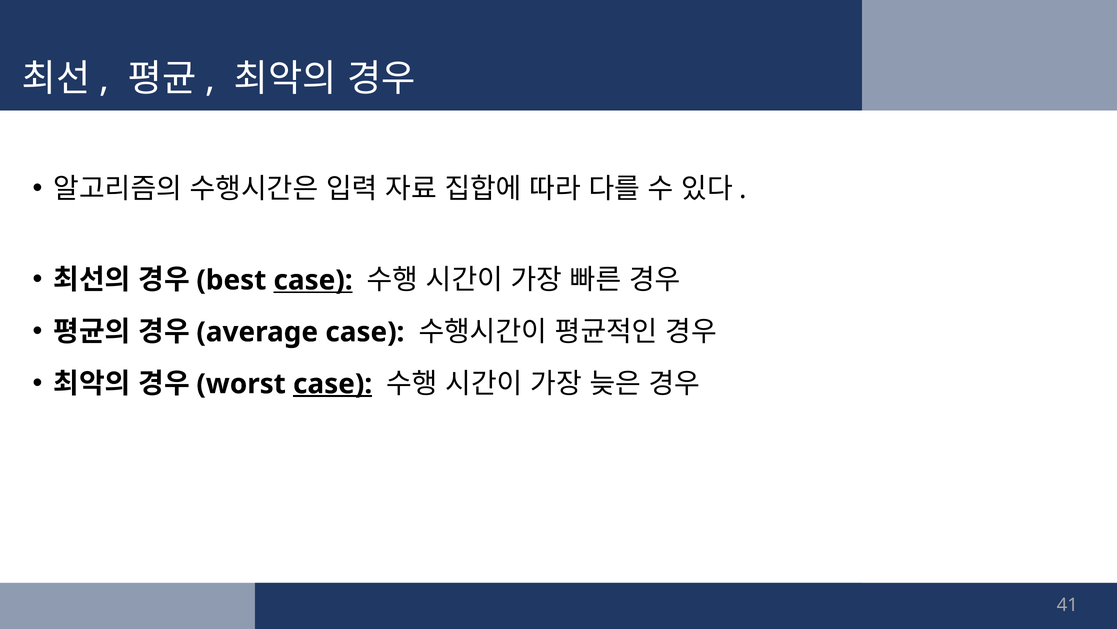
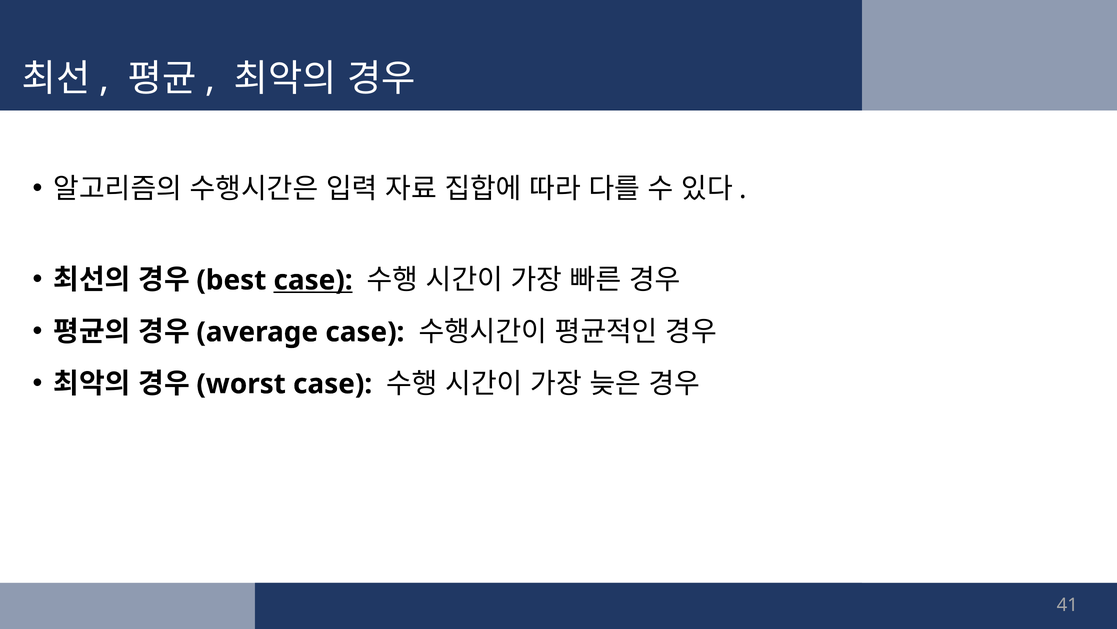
case at (333, 384) underline: present -> none
